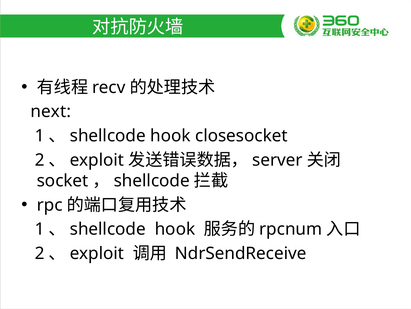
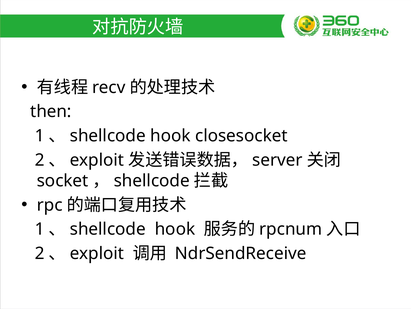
next: next -> then
